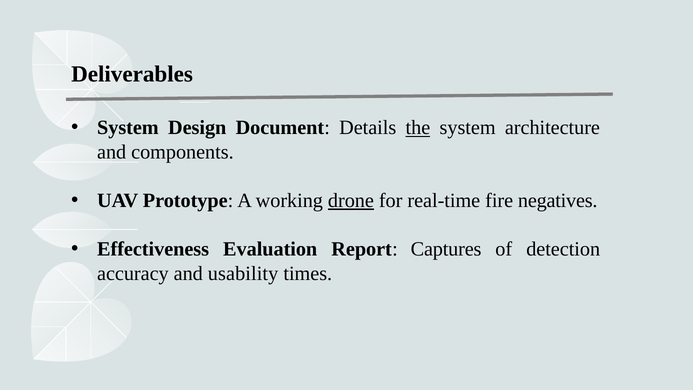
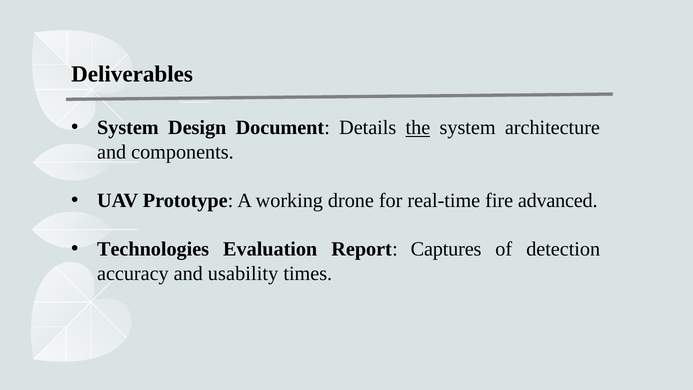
drone underline: present -> none
negatives: negatives -> advanced
Effectiveness: Effectiveness -> Technologies
